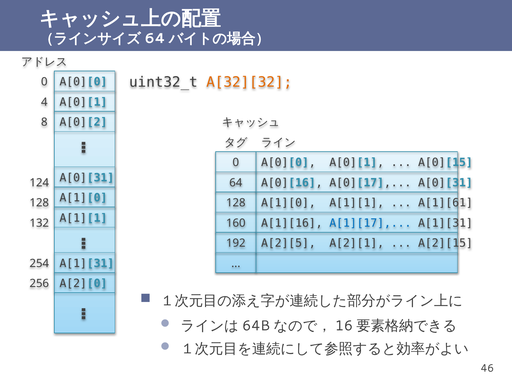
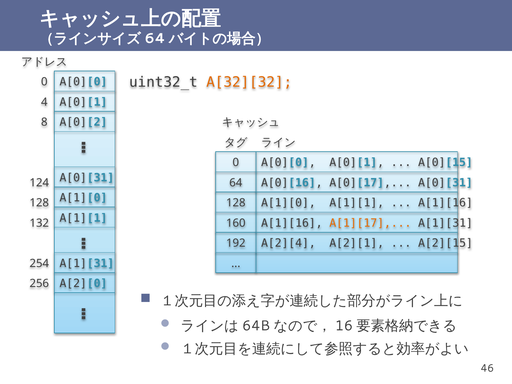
A[1][61 at (445, 203): A[1][61 -> A[1][16
A[1][17 colour: blue -> orange
A[2][5: A[2][5 -> A[2][4
